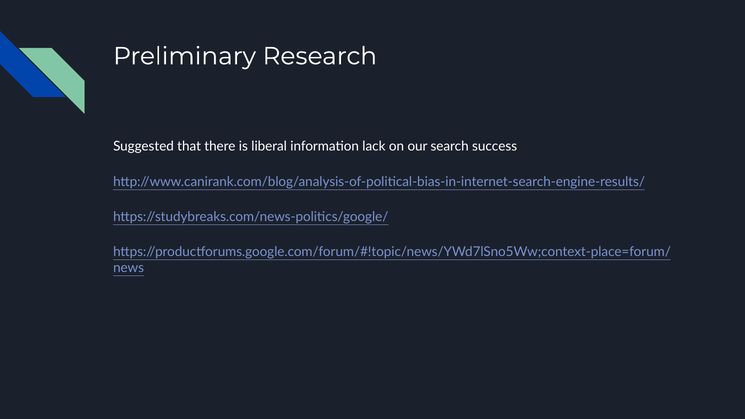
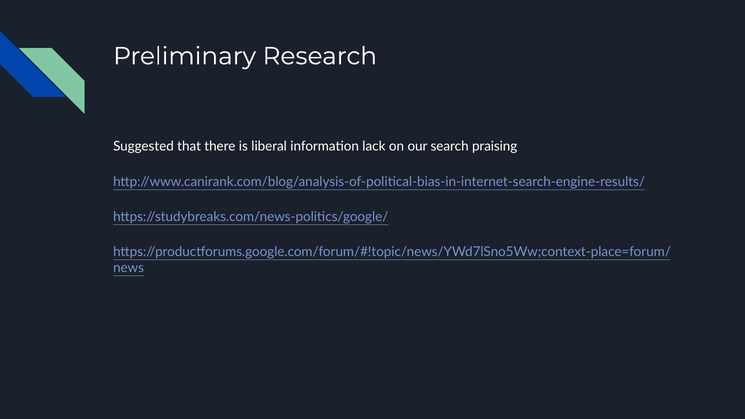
success: success -> praising
